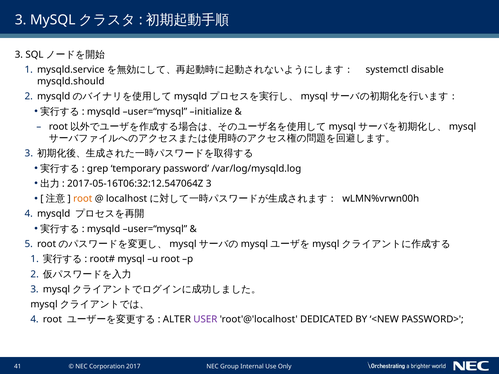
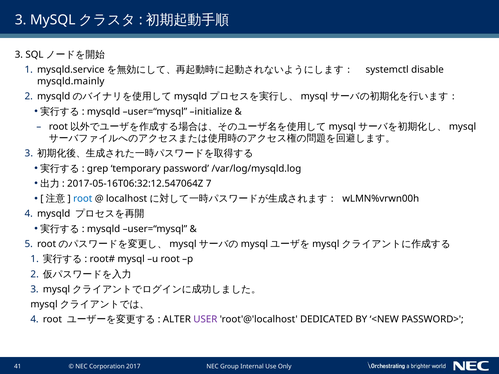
mysqld.should: mysqld.should -> mysqld.mainly
2017-05-16T06:32:12.547064Z 3: 3 -> 7
root at (83, 199) colour: orange -> blue
